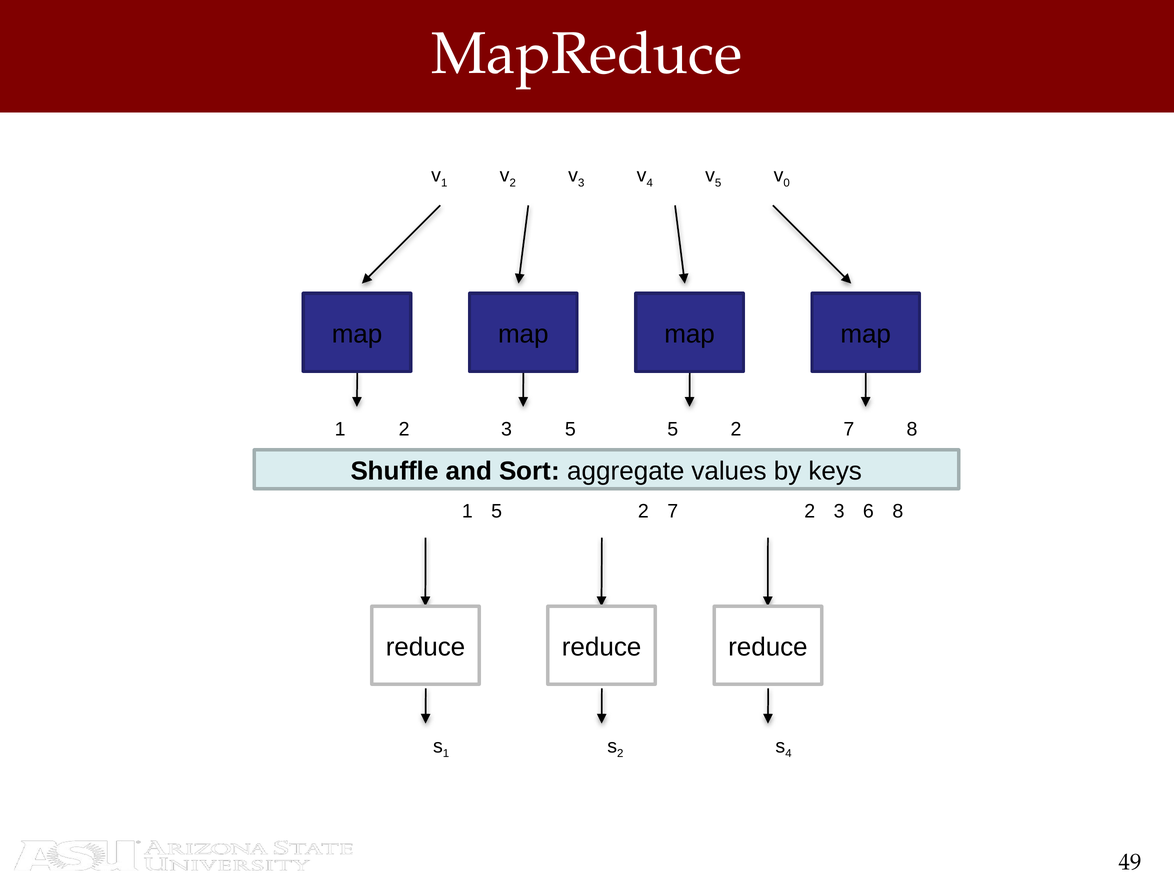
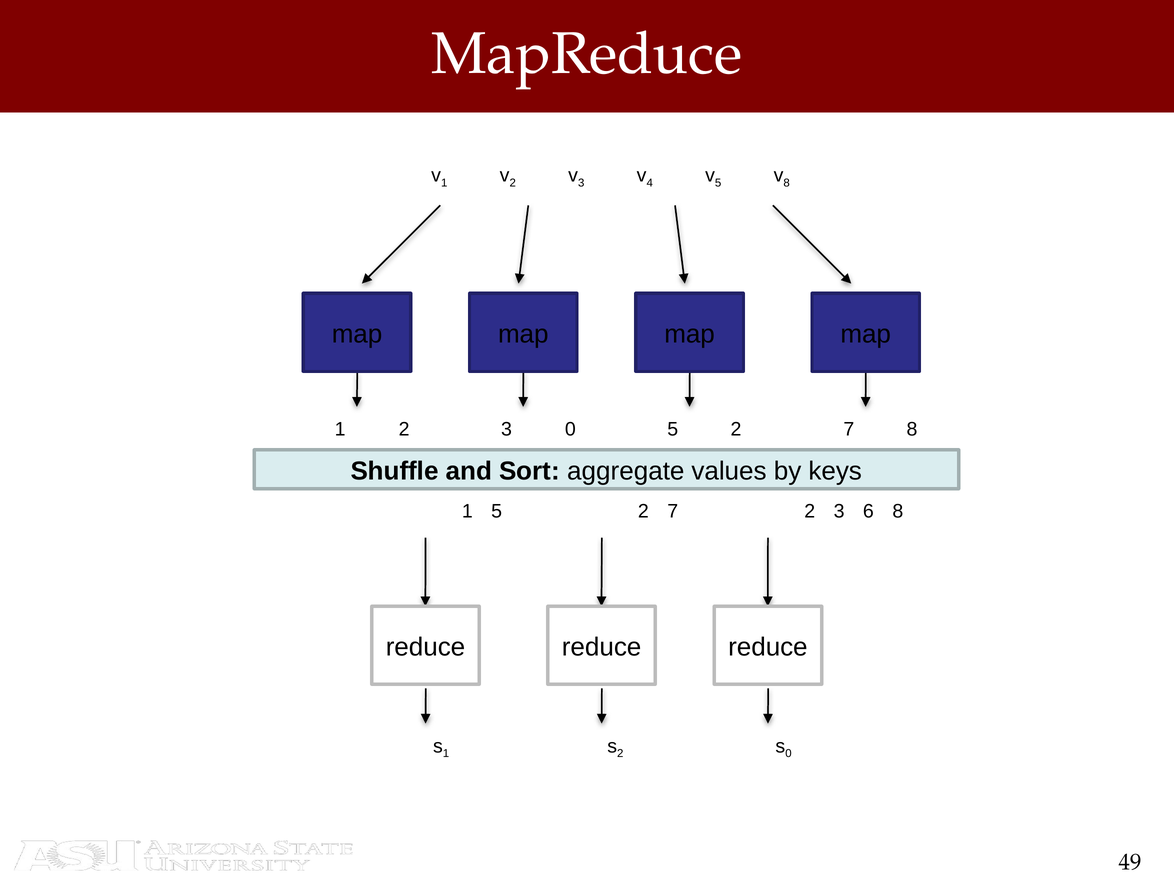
0 at (787, 183): 0 -> 8
3 5: 5 -> 0
4 at (788, 754): 4 -> 0
